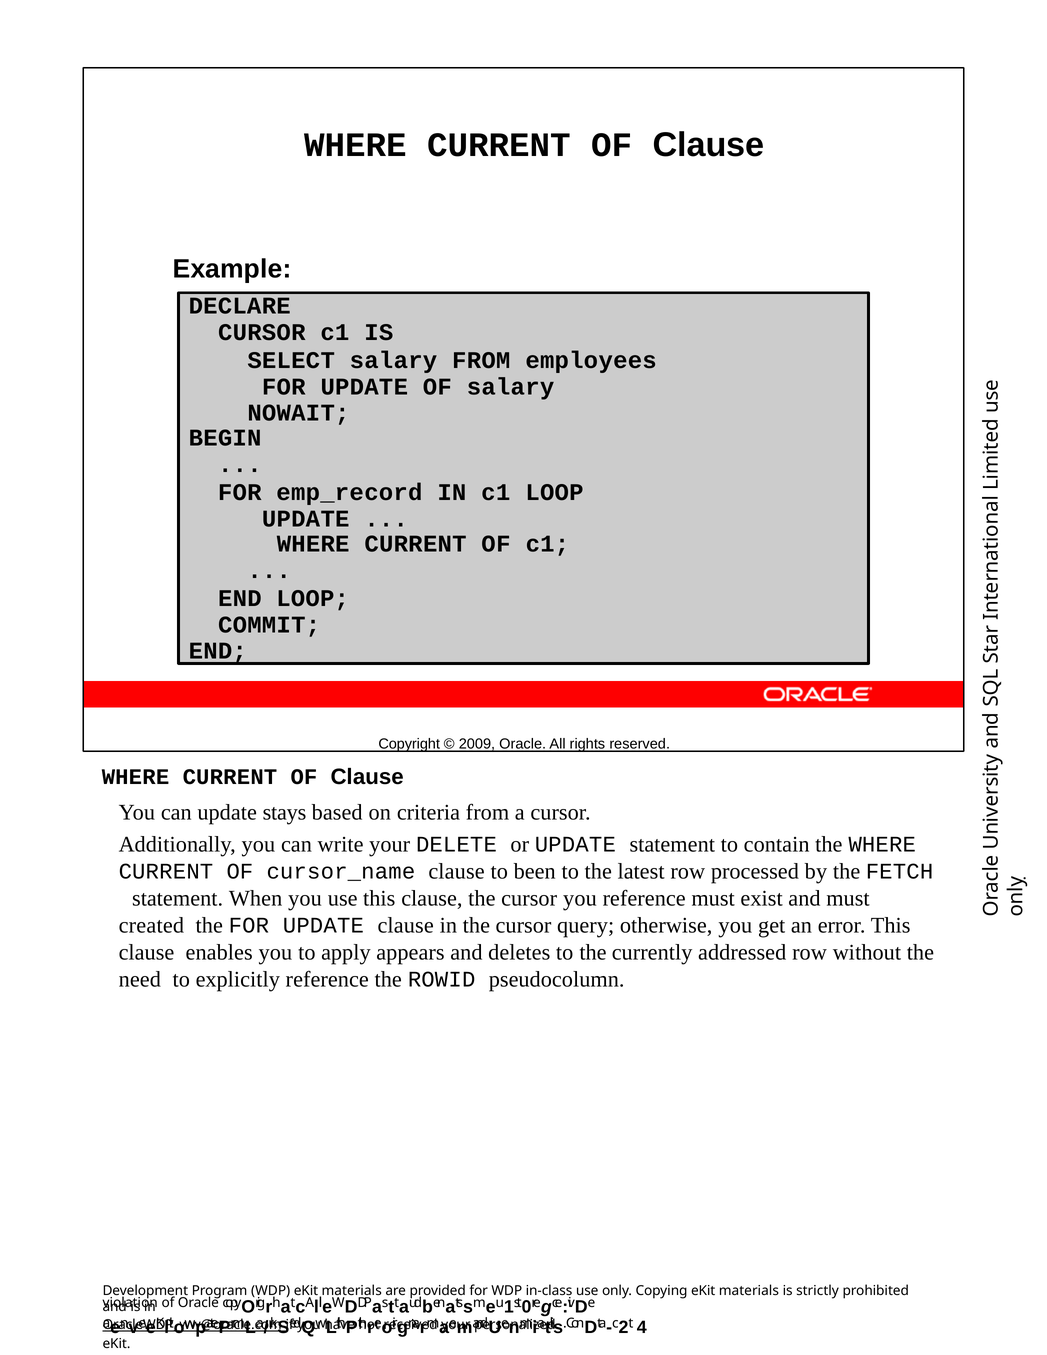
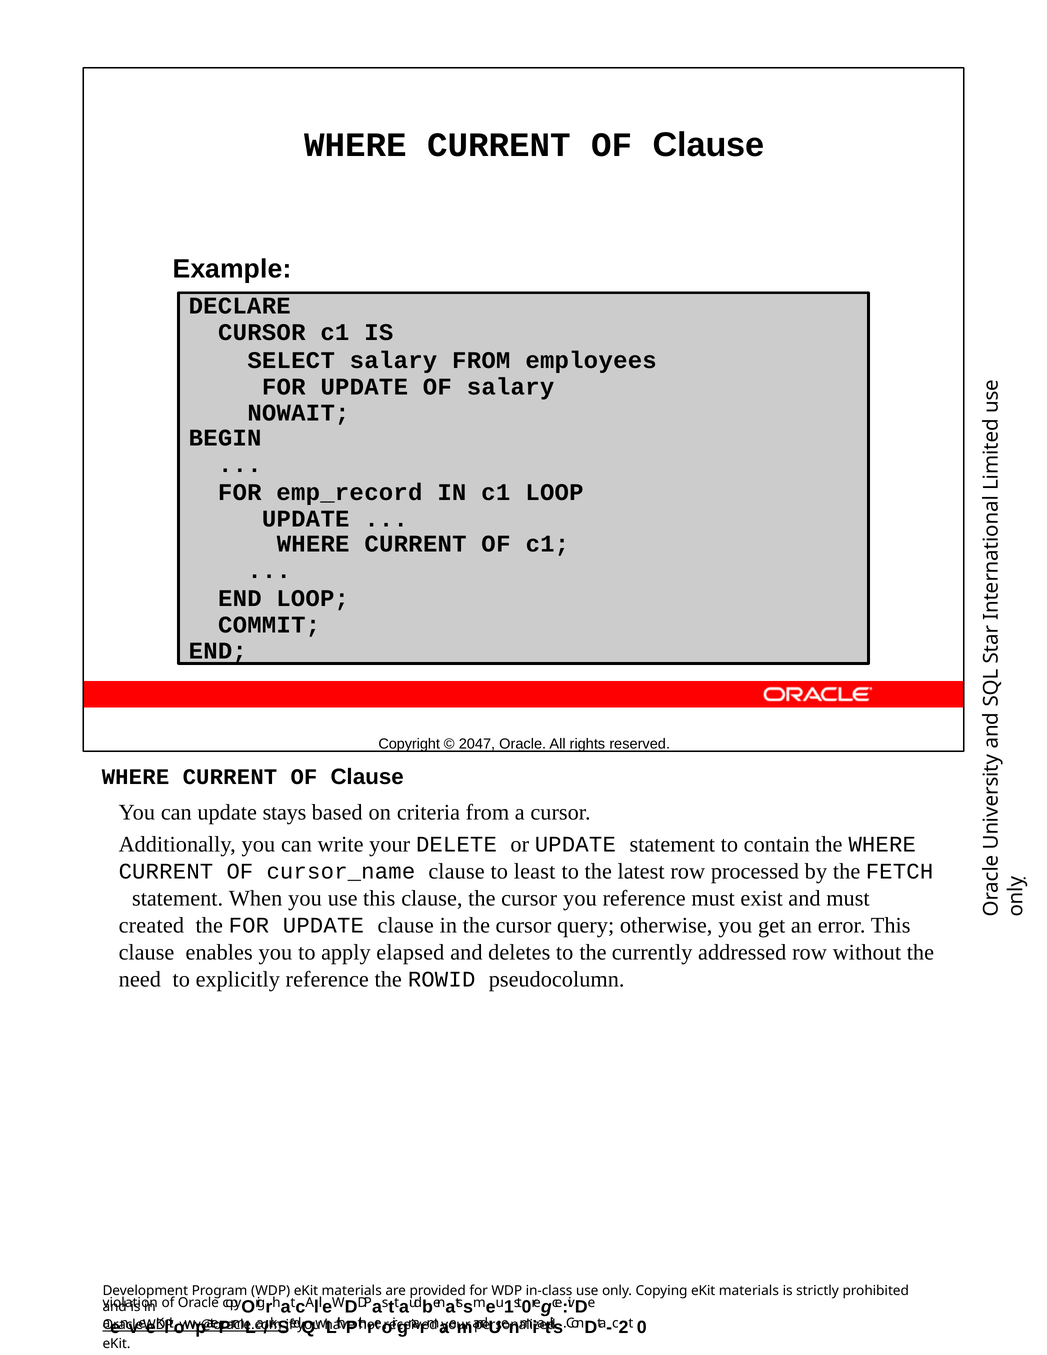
2009: 2009 -> 2047
been: been -> least
appears: appears -> elapsed
4: 4 -> 0
